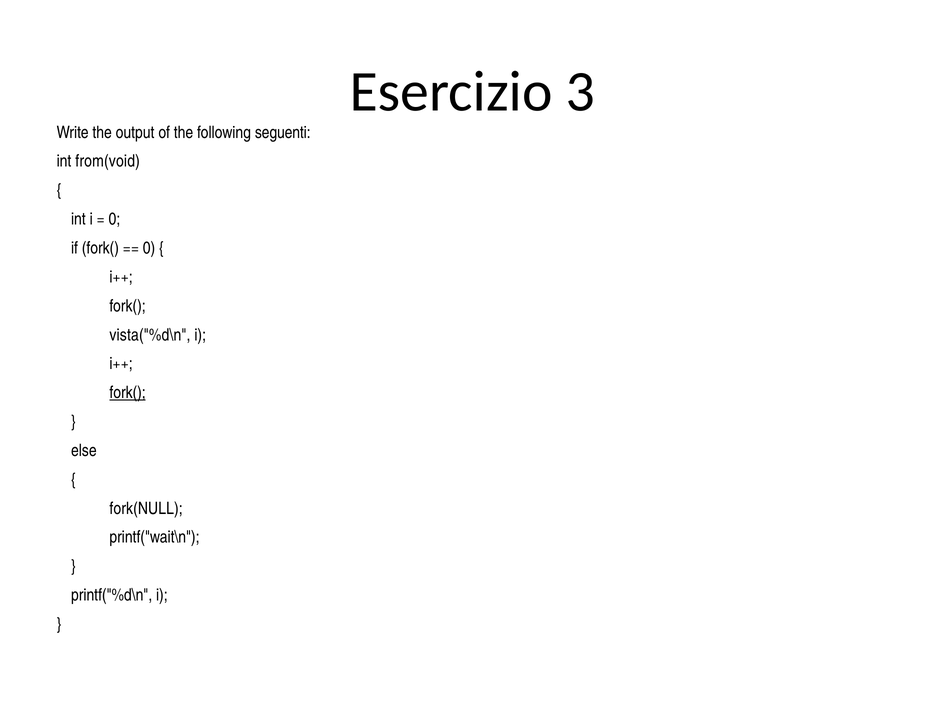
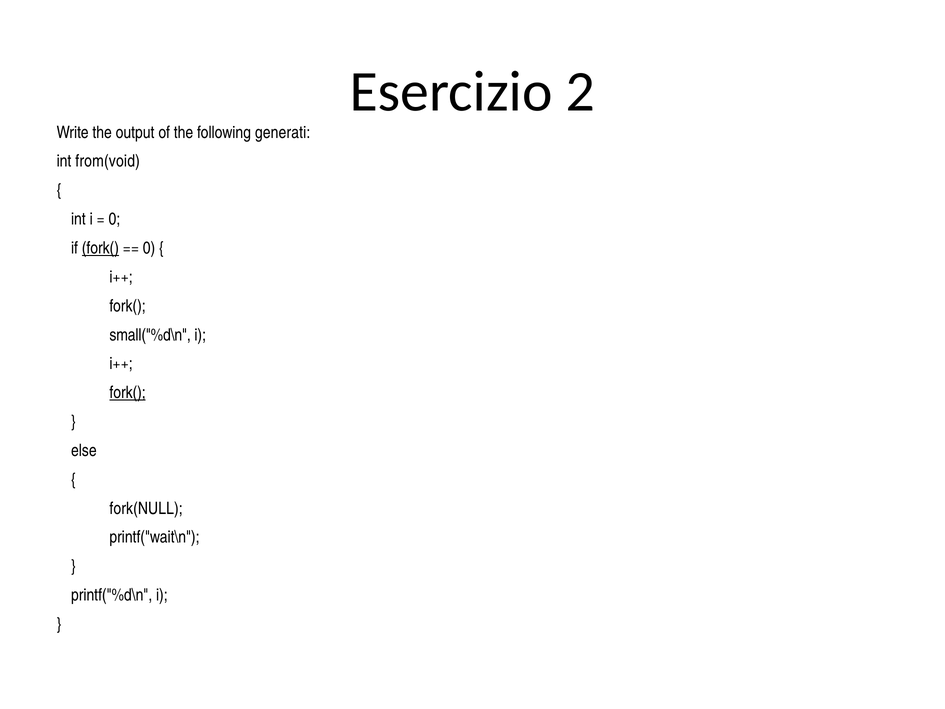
3: 3 -> 2
seguenti: seguenti -> generati
fork( at (100, 248) underline: none -> present
vista("%d\n: vista("%d\n -> small("%d\n
